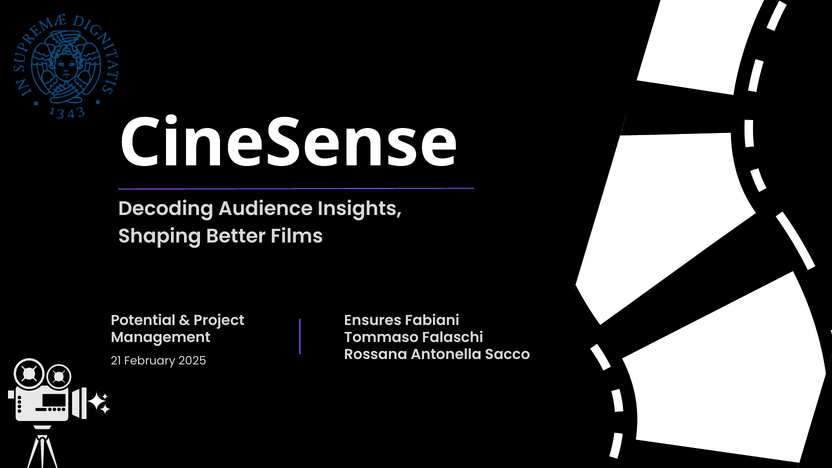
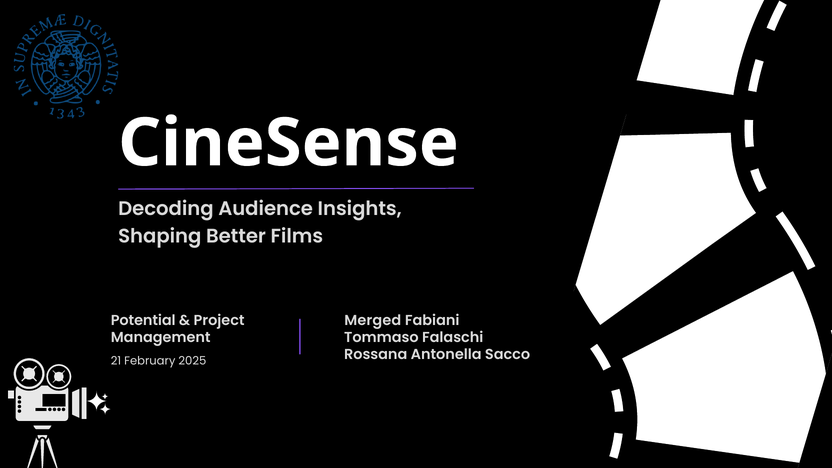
Ensures: Ensures -> Merged
